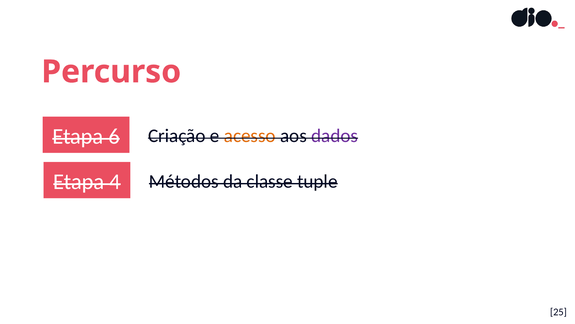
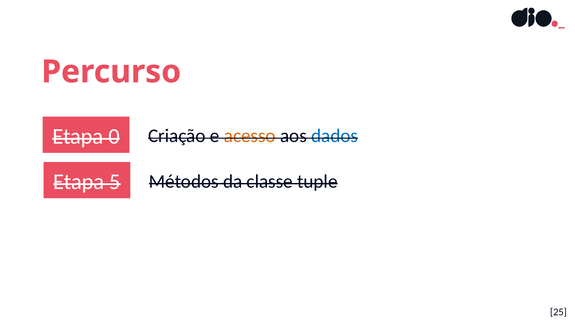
6: 6 -> 0
dados colour: purple -> blue
4: 4 -> 5
